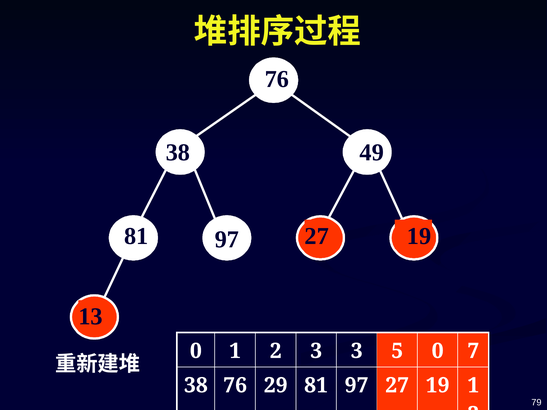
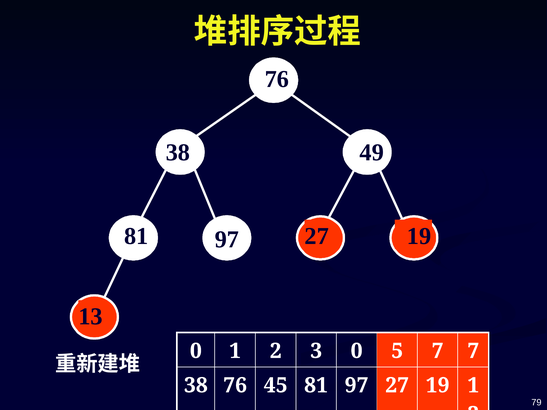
3 3: 3 -> 0
5 0: 0 -> 7
29: 29 -> 45
